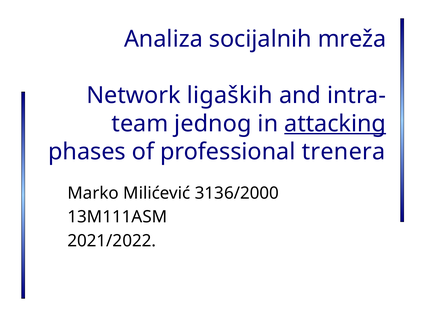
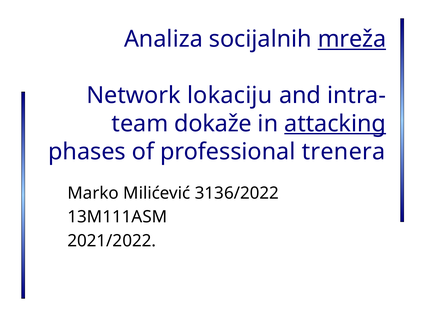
mreža underline: none -> present
ligaških: ligaških -> lokaciju
jednog: jednog -> dokaže
3136/2000: 3136/2000 -> 3136/2022
